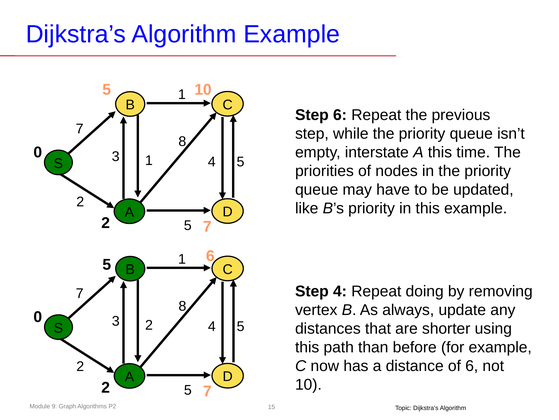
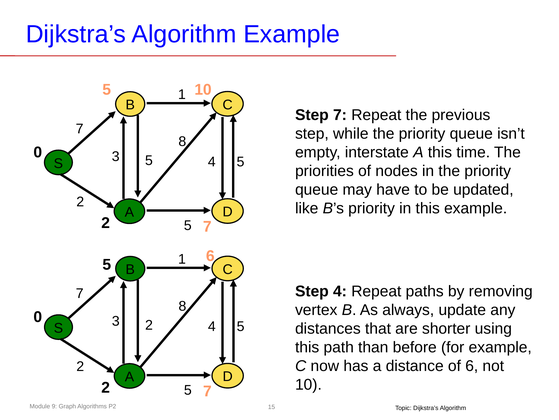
Step 6: 6 -> 7
3 1: 1 -> 5
doing: doing -> paths
